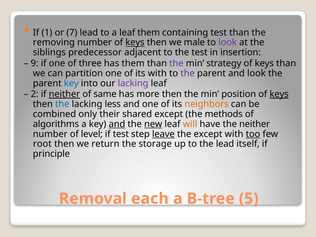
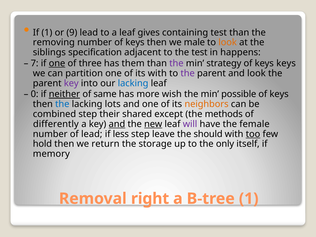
7: 7 -> 9
leaf them: them -> gives
keys at (135, 42) underline: present -> none
look at (228, 42) colour: purple -> orange
predecessor: predecessor -> specification
insertion: insertion -> happens
9: 9 -> 7
one at (57, 63) underline: none -> present
keys than: than -> keys
key at (71, 83) colour: blue -> purple
lacking at (133, 83) colour: purple -> blue
2: 2 -> 0
more then: then -> wish
position: position -> possible
keys at (279, 94) underline: present -> none
less: less -> lots
combined only: only -> step
algorithms: algorithms -> differently
will colour: orange -> purple
the neither: neither -> female
of level: level -> lead
if test: test -> less
leave underline: present -> none
the except: except -> should
root: root -> hold
the lead: lead -> only
principle: principle -> memory
each: each -> right
B-tree 5: 5 -> 1
